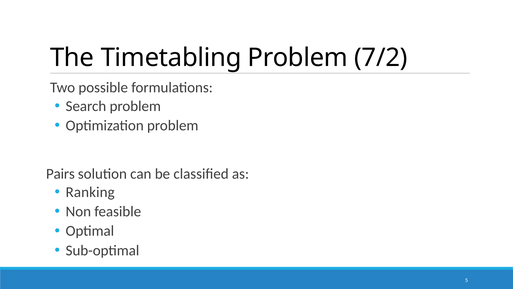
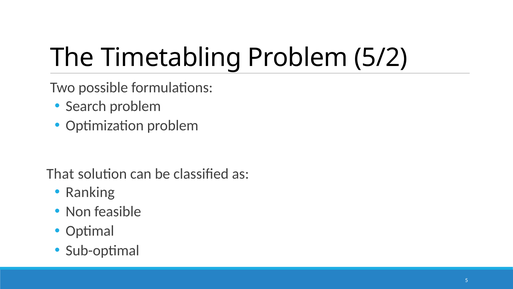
7/2: 7/2 -> 5/2
Pairs: Pairs -> That
